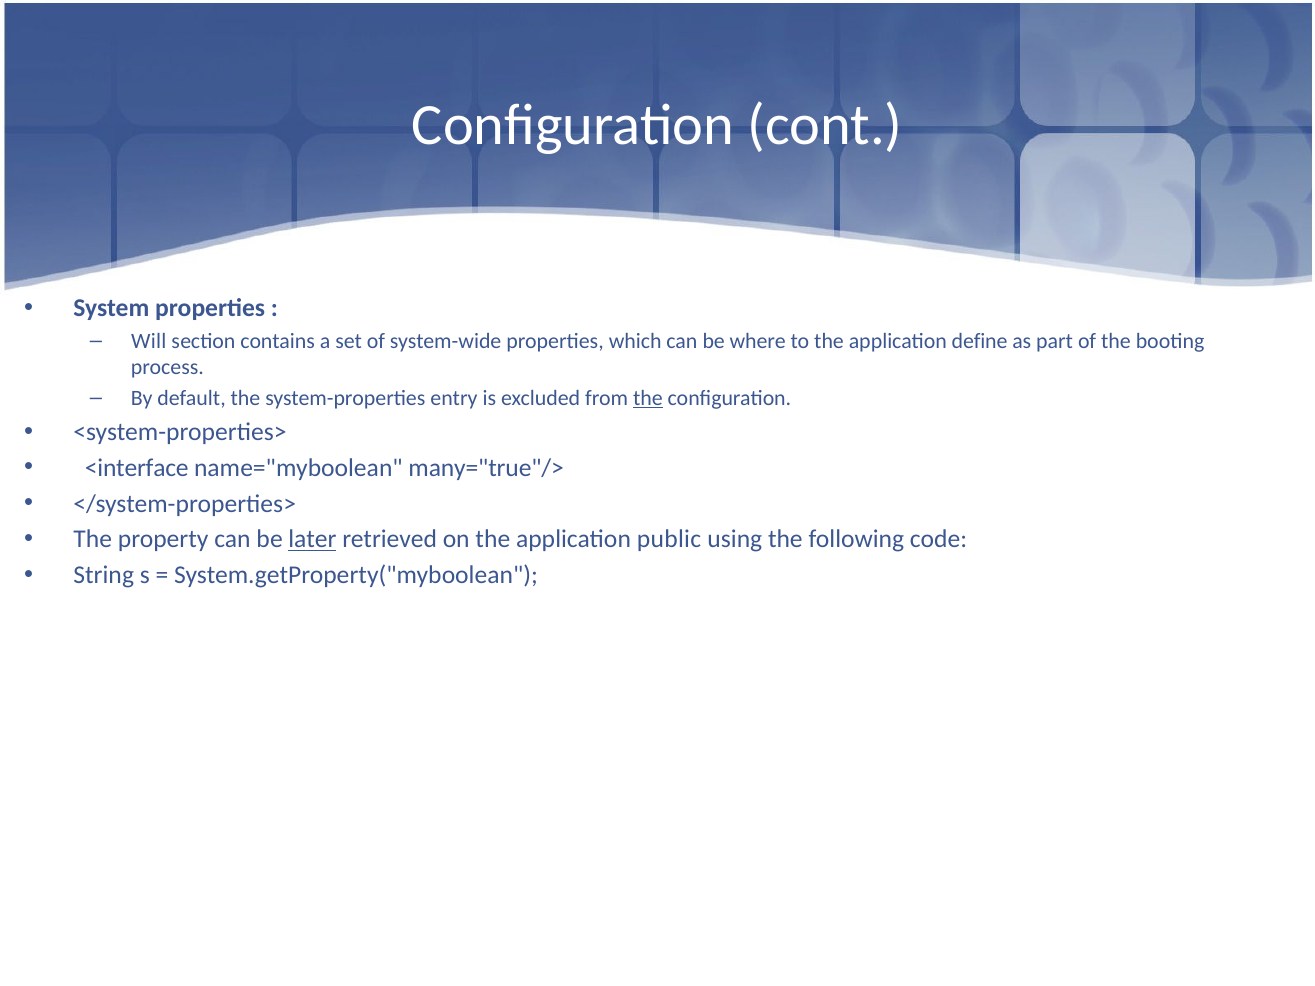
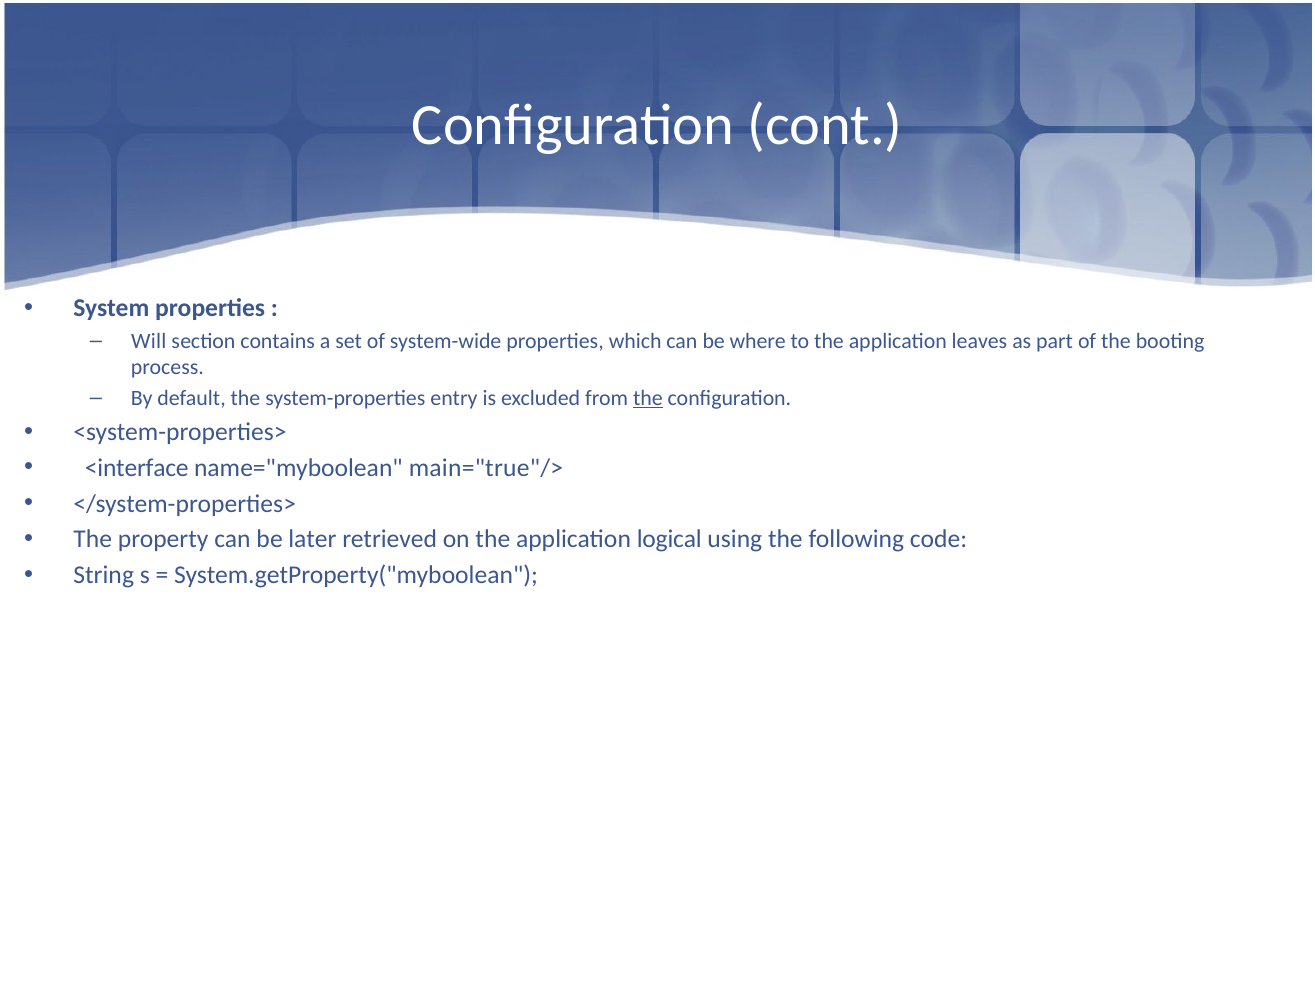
define: define -> leaves
many="true"/>: many="true"/> -> main="true"/>
later underline: present -> none
public: public -> logical
